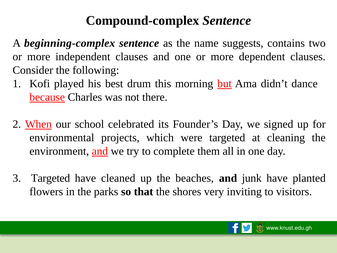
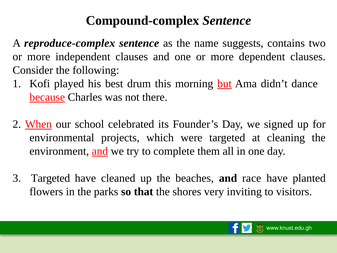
beginning-complex: beginning-complex -> reproduce-complex
junk: junk -> race
